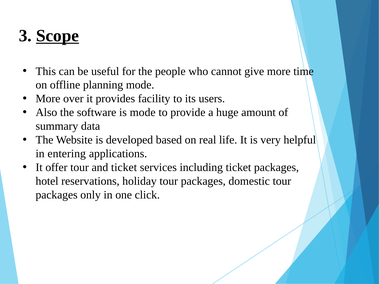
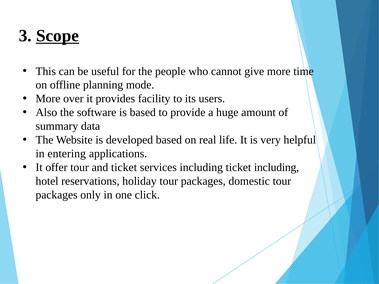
is mode: mode -> based
ticket packages: packages -> including
